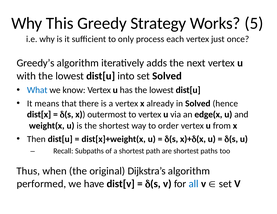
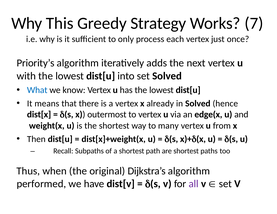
5: 5 -> 7
Greedy’s: Greedy’s -> Priority’s
order: order -> many
all colour: blue -> purple
